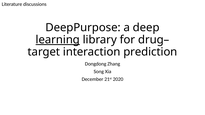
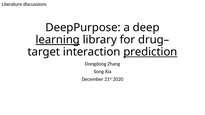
prediction underline: none -> present
